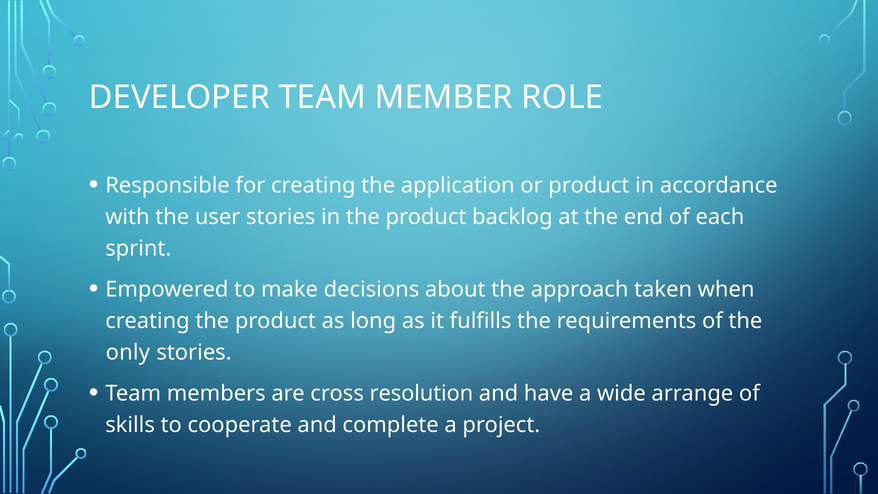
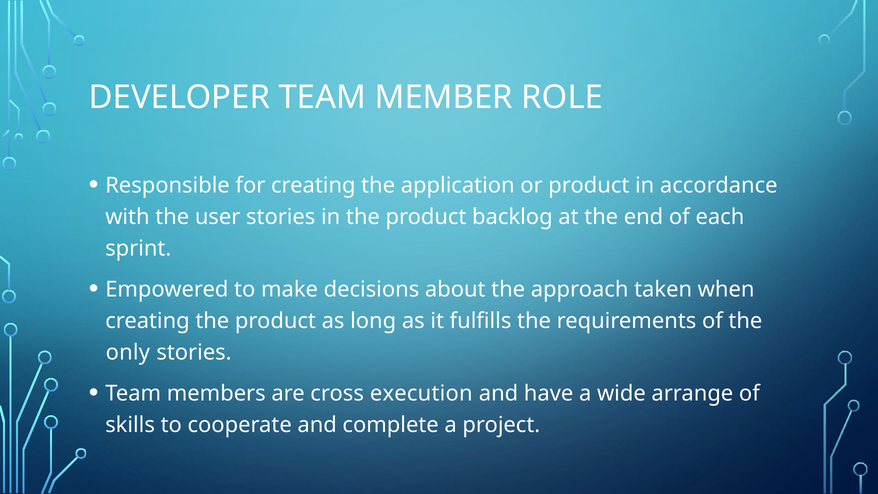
resolution: resolution -> execution
